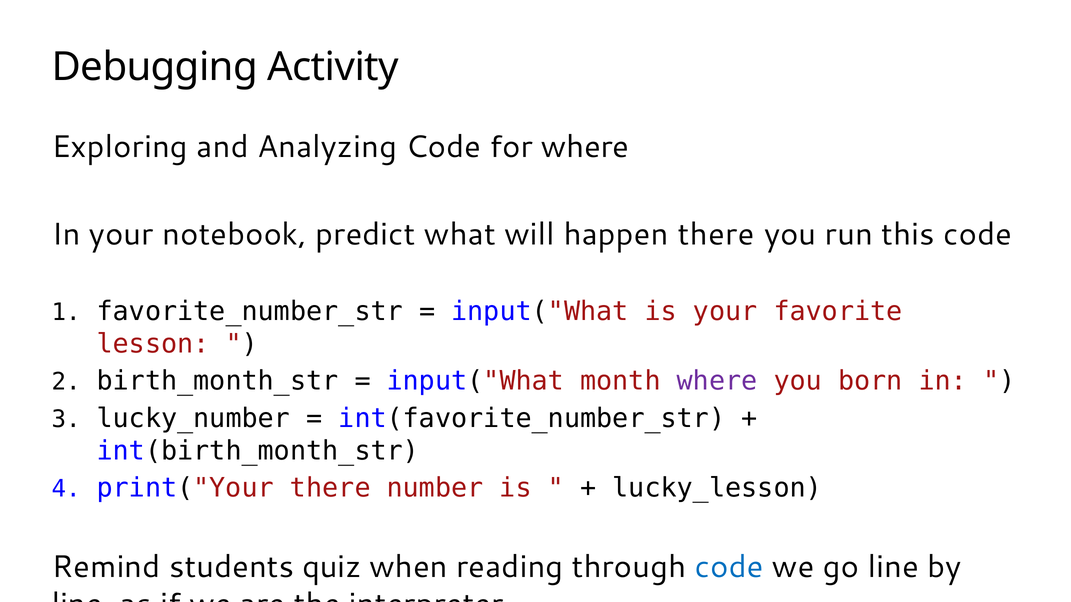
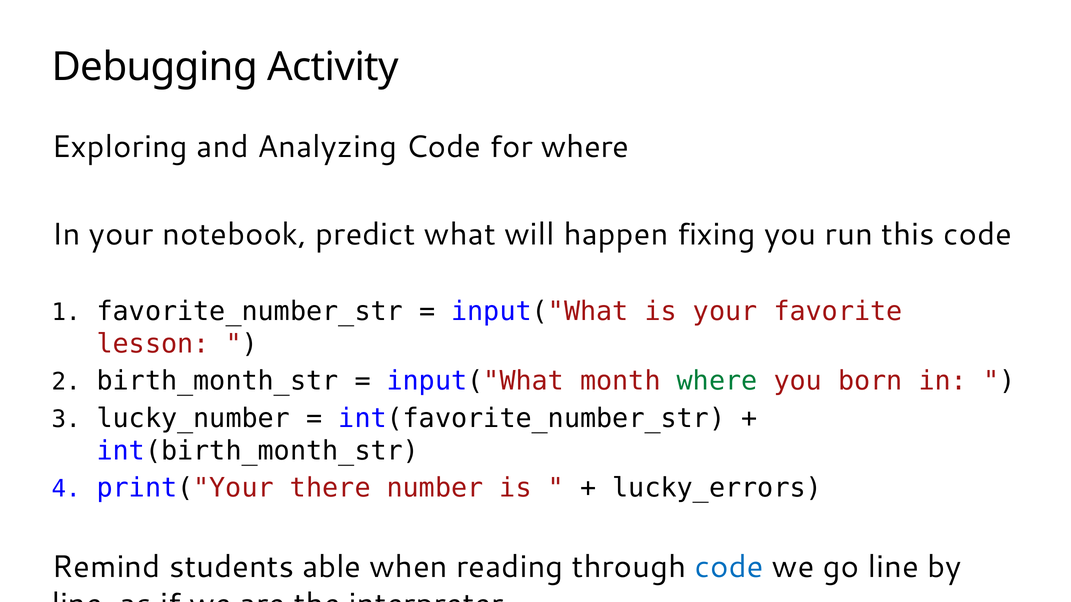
happen there: there -> fixing
where at (717, 381) colour: purple -> green
lucky_lesson: lucky_lesson -> lucky_errors
quiz: quiz -> able
